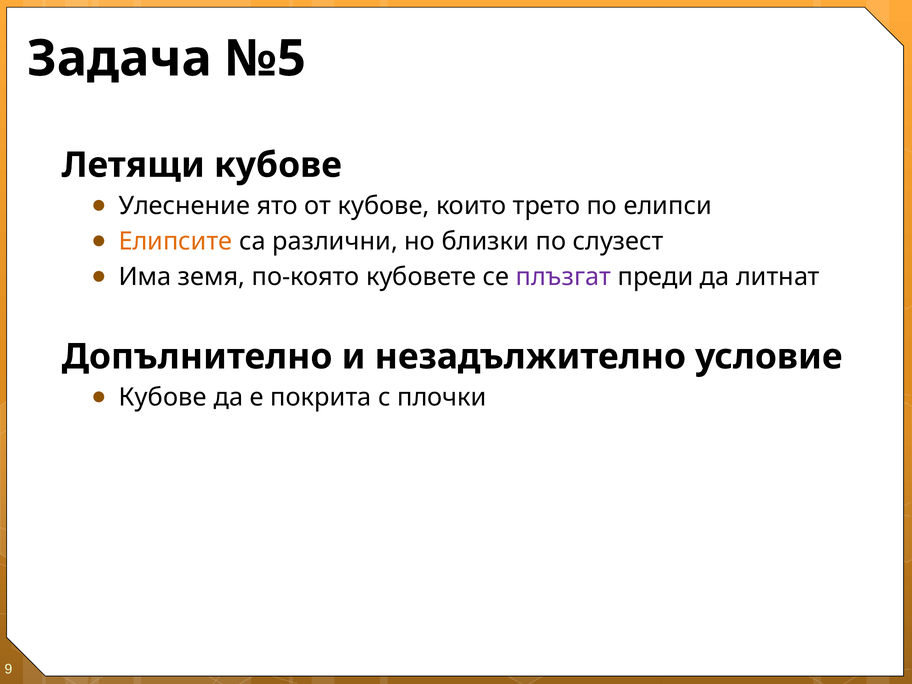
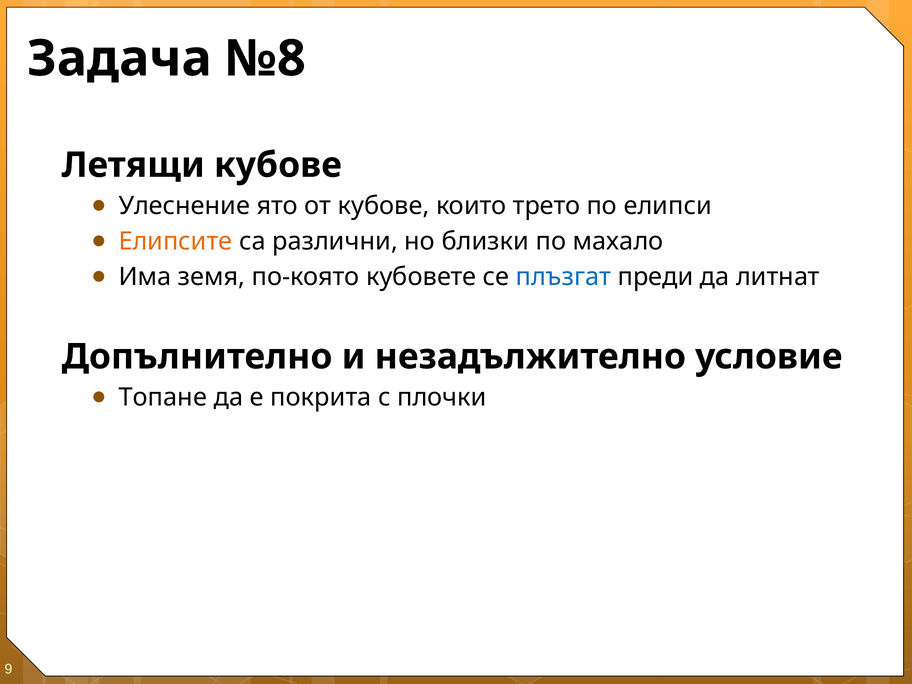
№5: №5 -> №8
слузест: слузест -> махало
плъзгат colour: purple -> blue
Кубове at (163, 398): Кубове -> Топане
